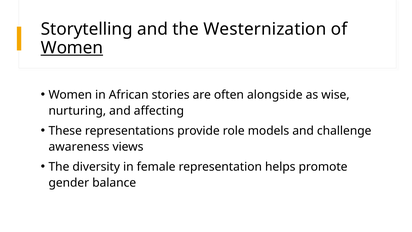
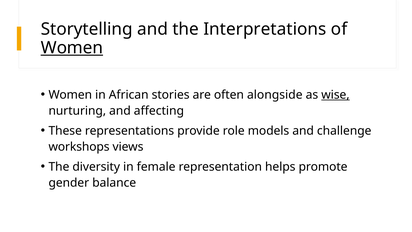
Westernization: Westernization -> Interpretations
wise underline: none -> present
awareness: awareness -> workshops
